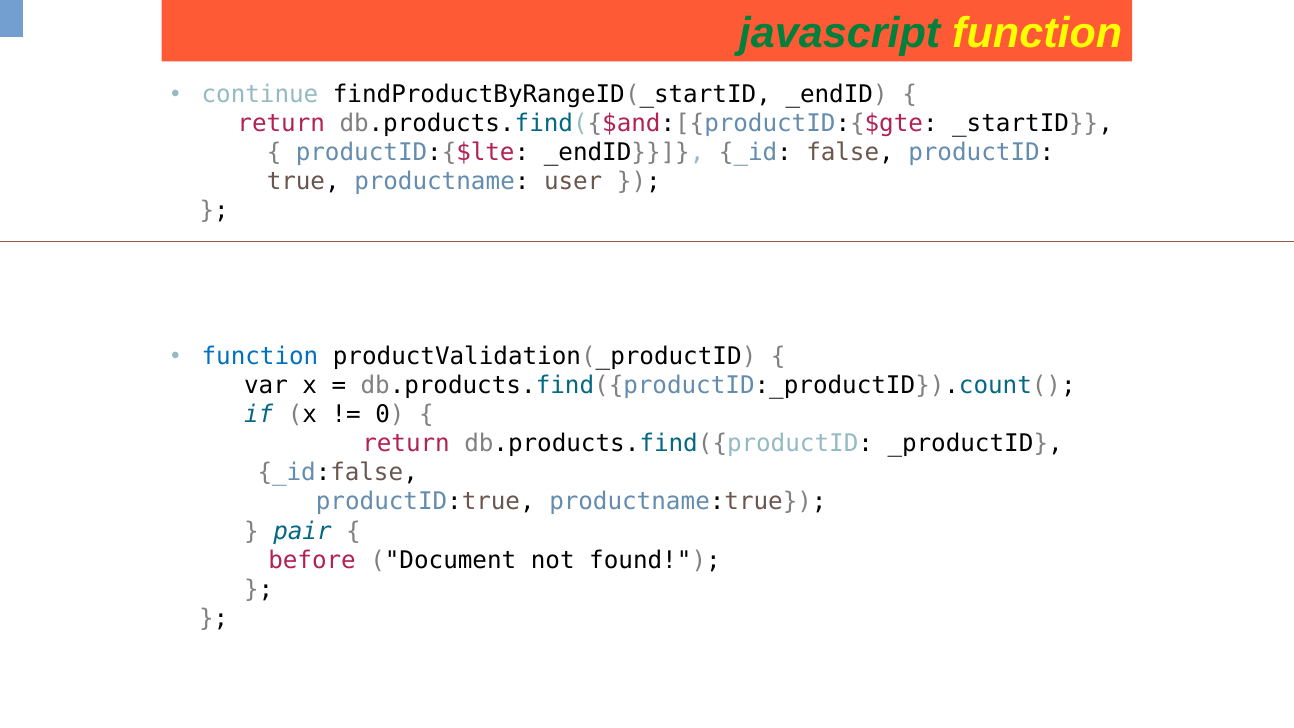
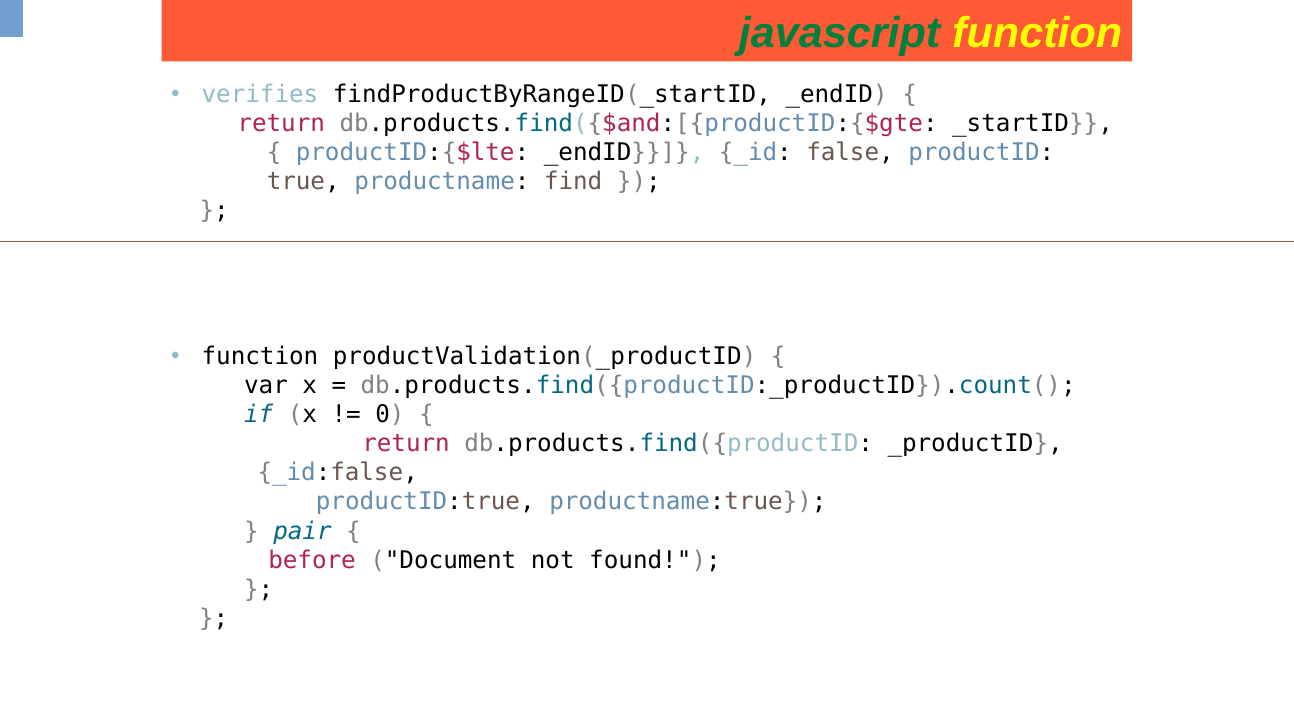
continue: continue -> verifies
user: user -> find
function at (260, 356) colour: blue -> black
